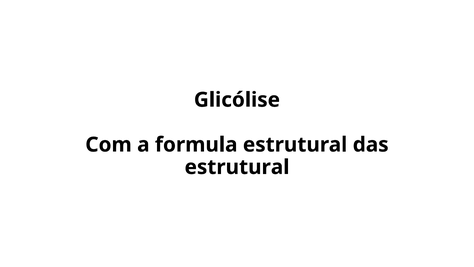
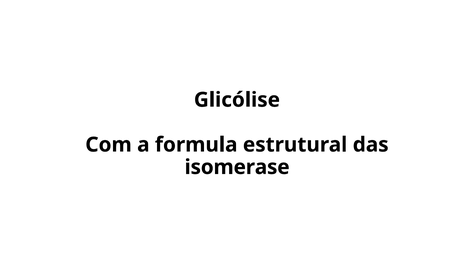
estrutural at (237, 167): estrutural -> isomerase
